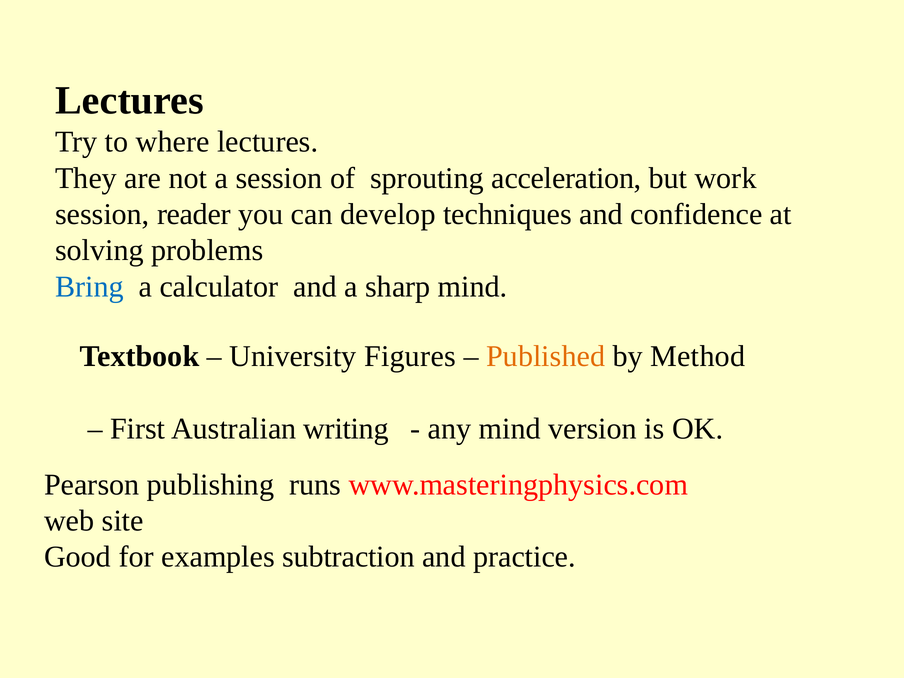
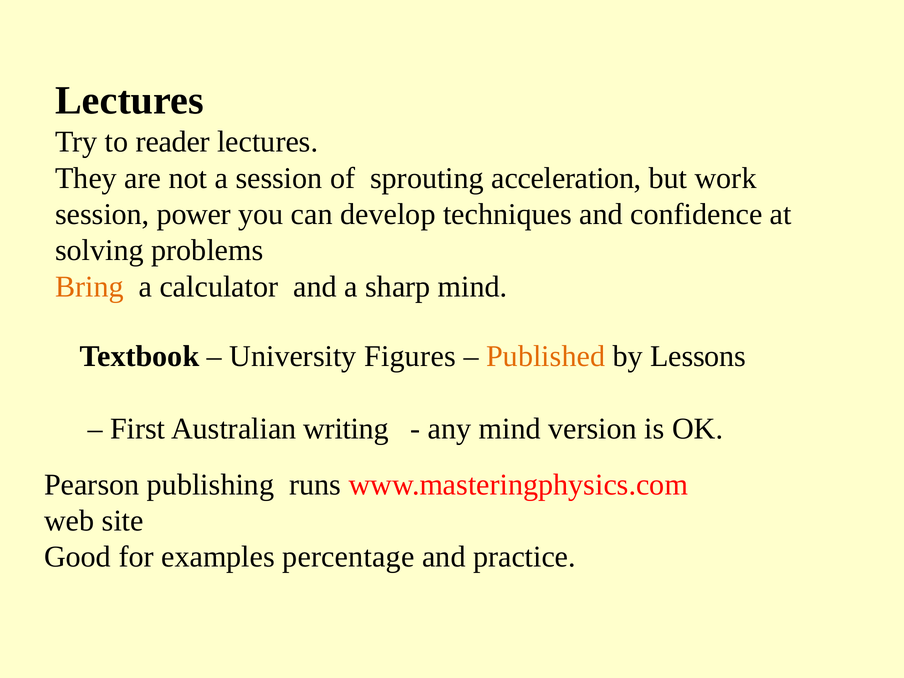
where: where -> reader
reader: reader -> power
Bring colour: blue -> orange
Method: Method -> Lessons
subtraction: subtraction -> percentage
